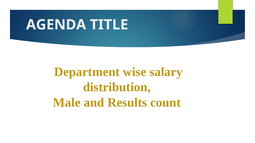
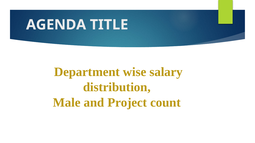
Results: Results -> Project
